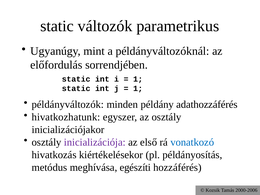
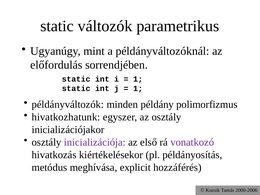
adathozzáférés: adathozzáférés -> polimorfizmus
vonatkozó colour: blue -> purple
egészíti: egészíti -> explicit
